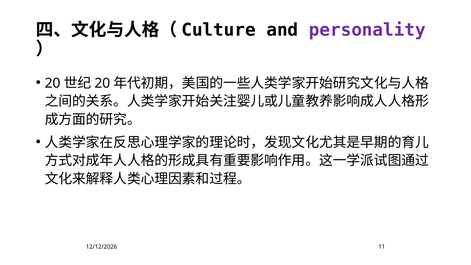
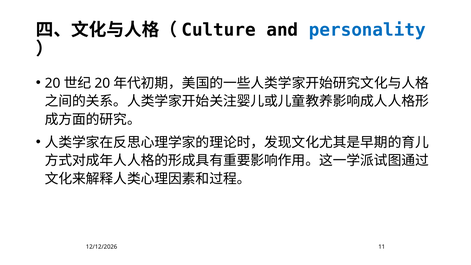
personality colour: purple -> blue
